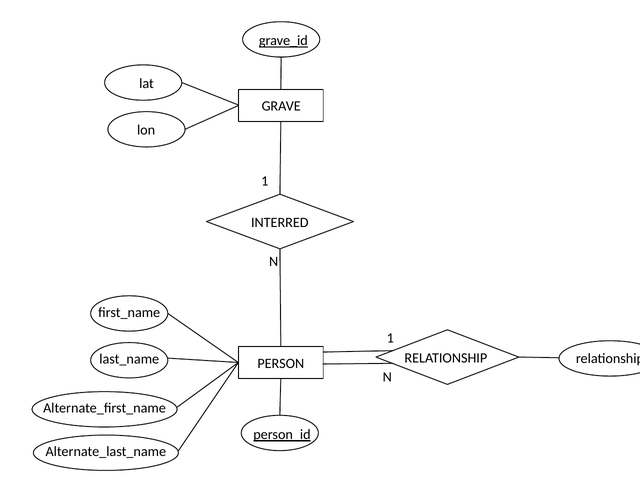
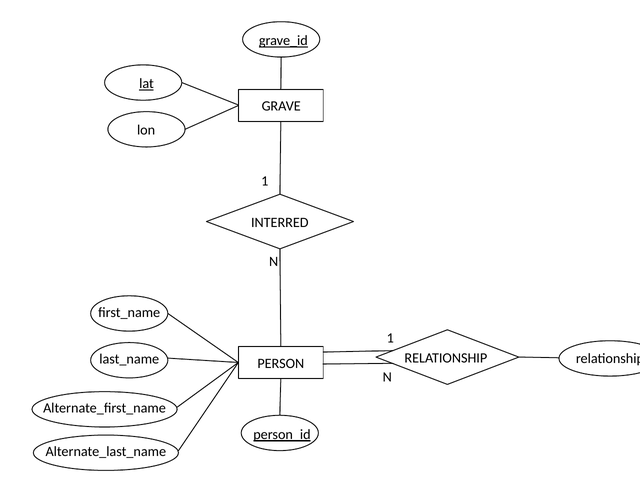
lat underline: none -> present
